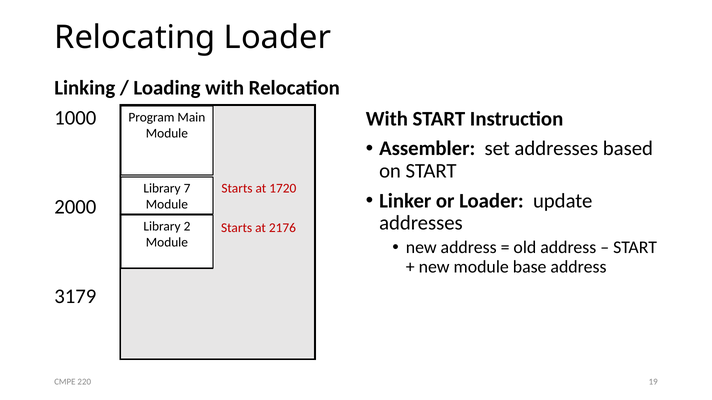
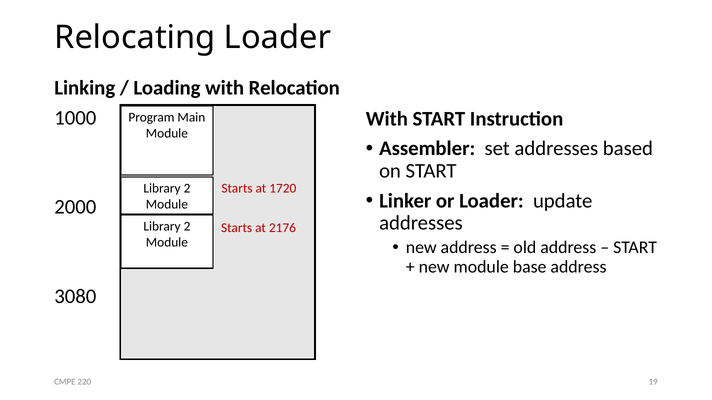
7 at (187, 189): 7 -> 2
3179: 3179 -> 3080
